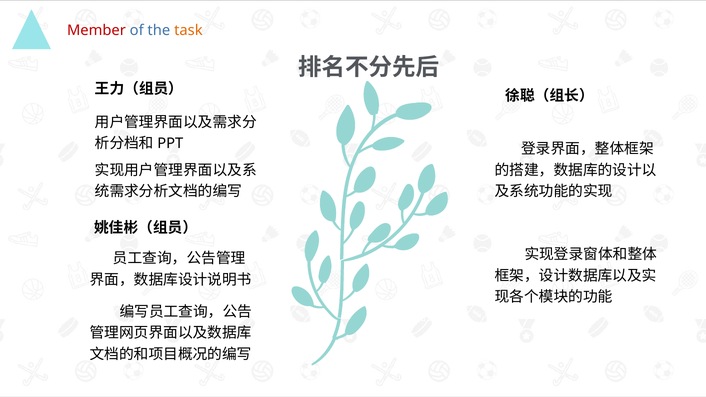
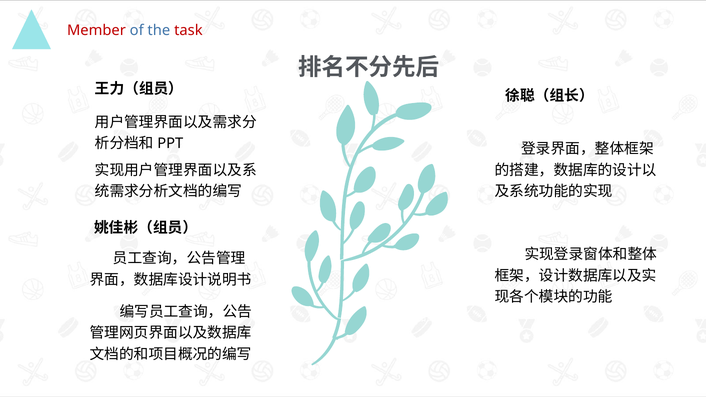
task colour: orange -> red
